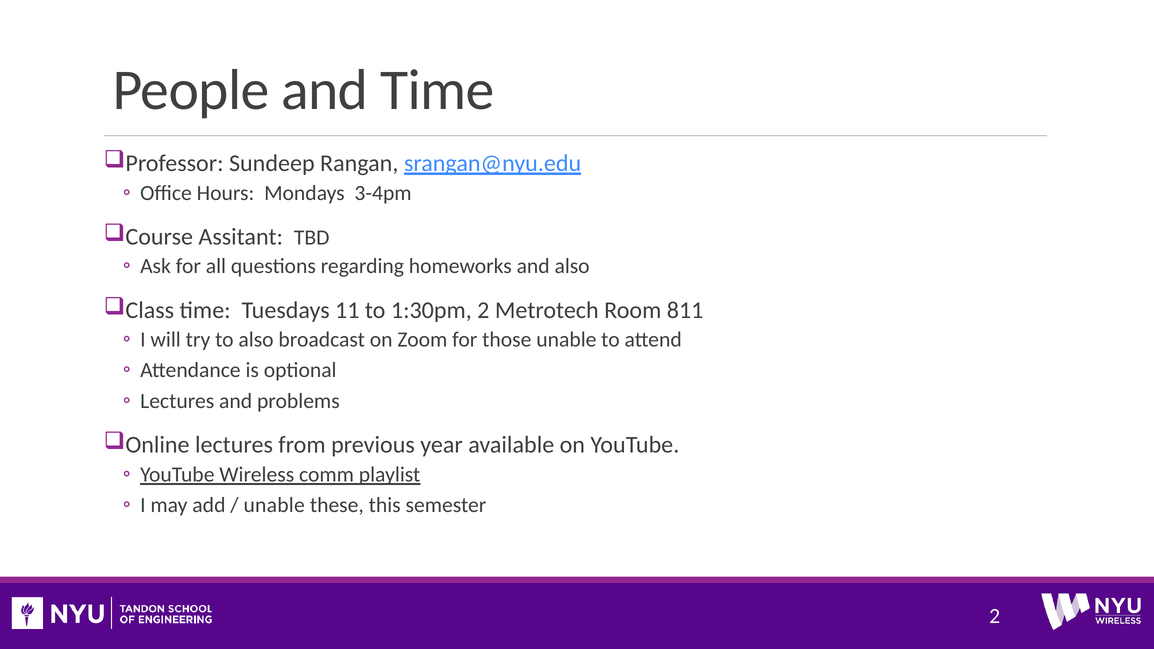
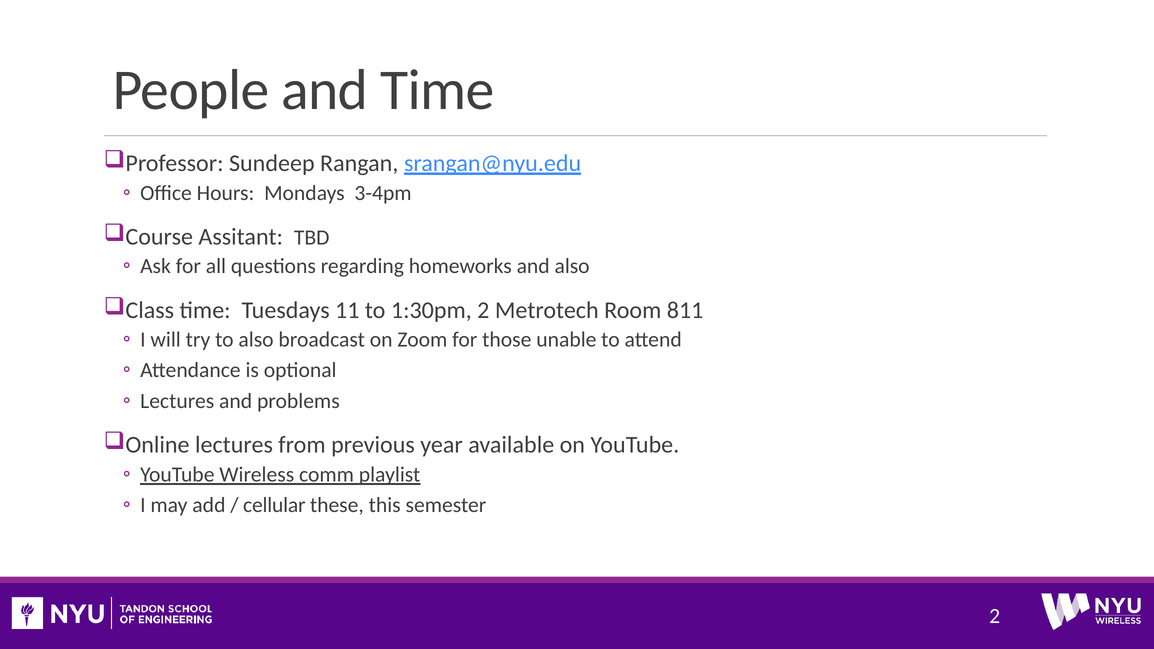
unable at (274, 505): unable -> cellular
